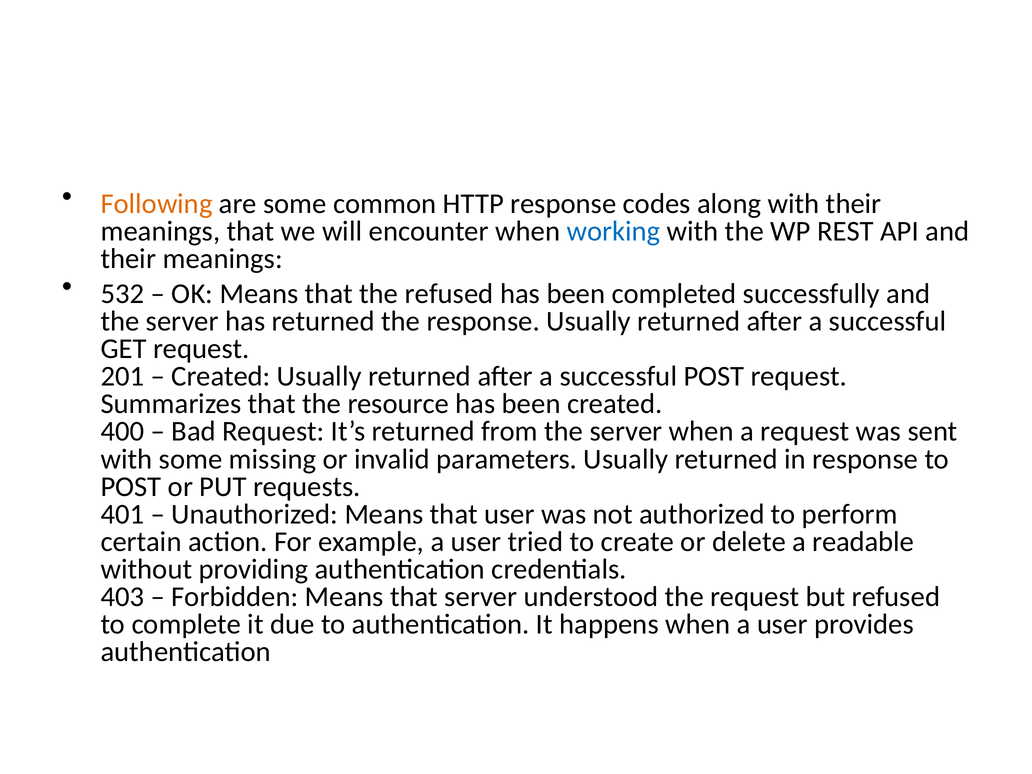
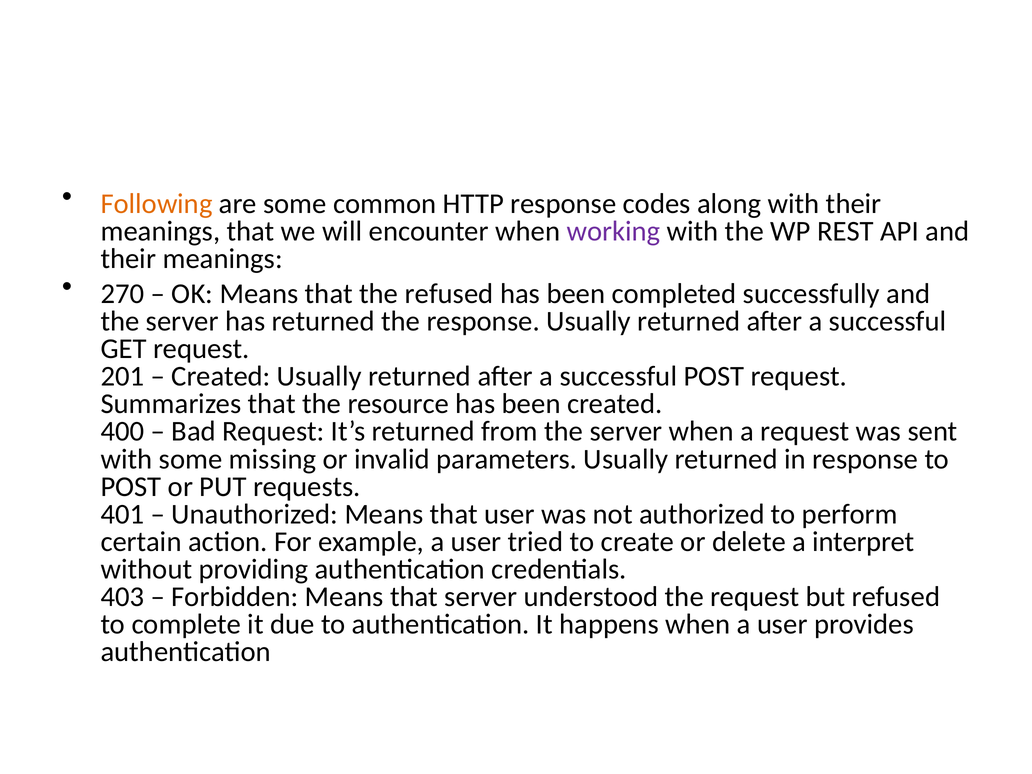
working colour: blue -> purple
532: 532 -> 270
readable: readable -> interpret
